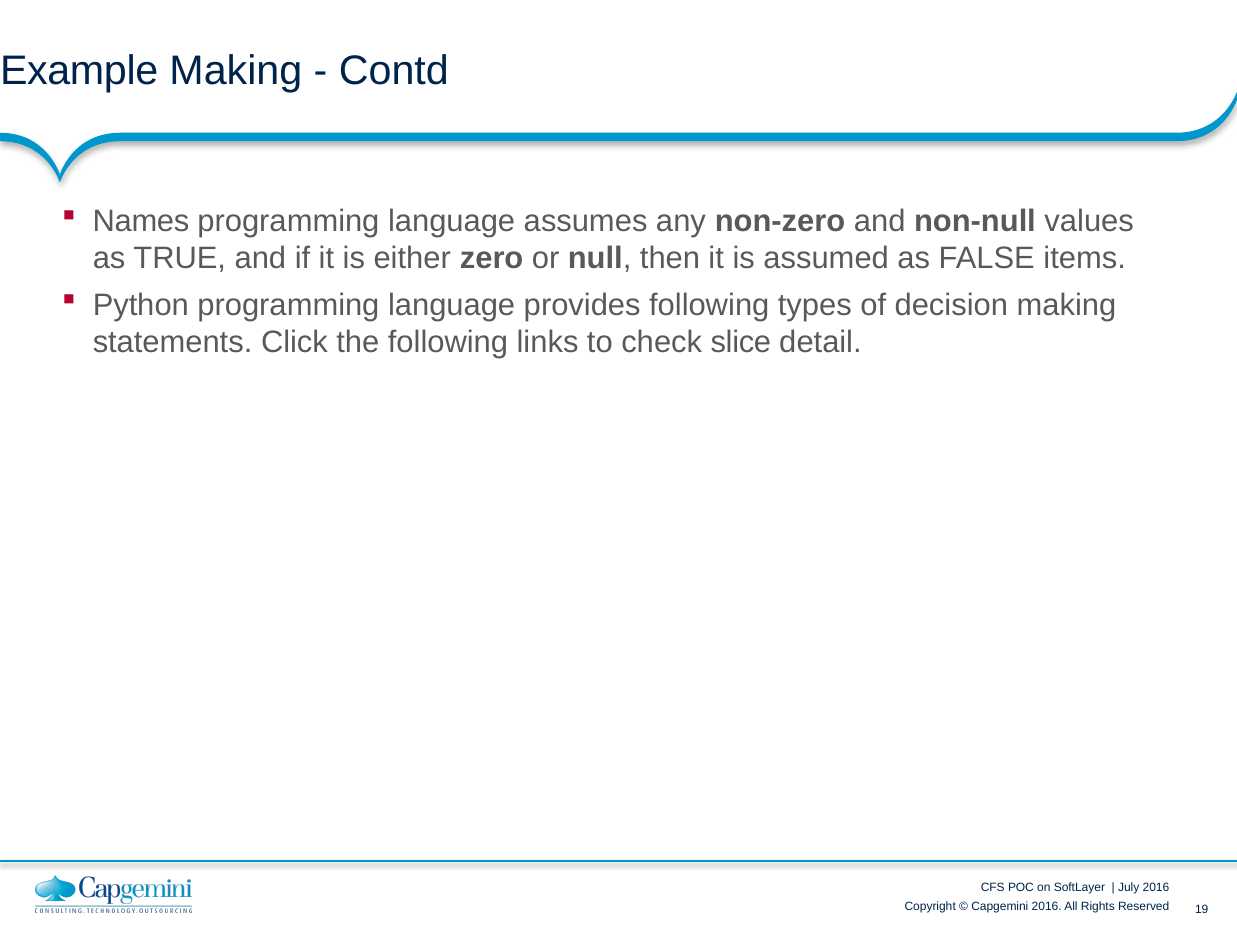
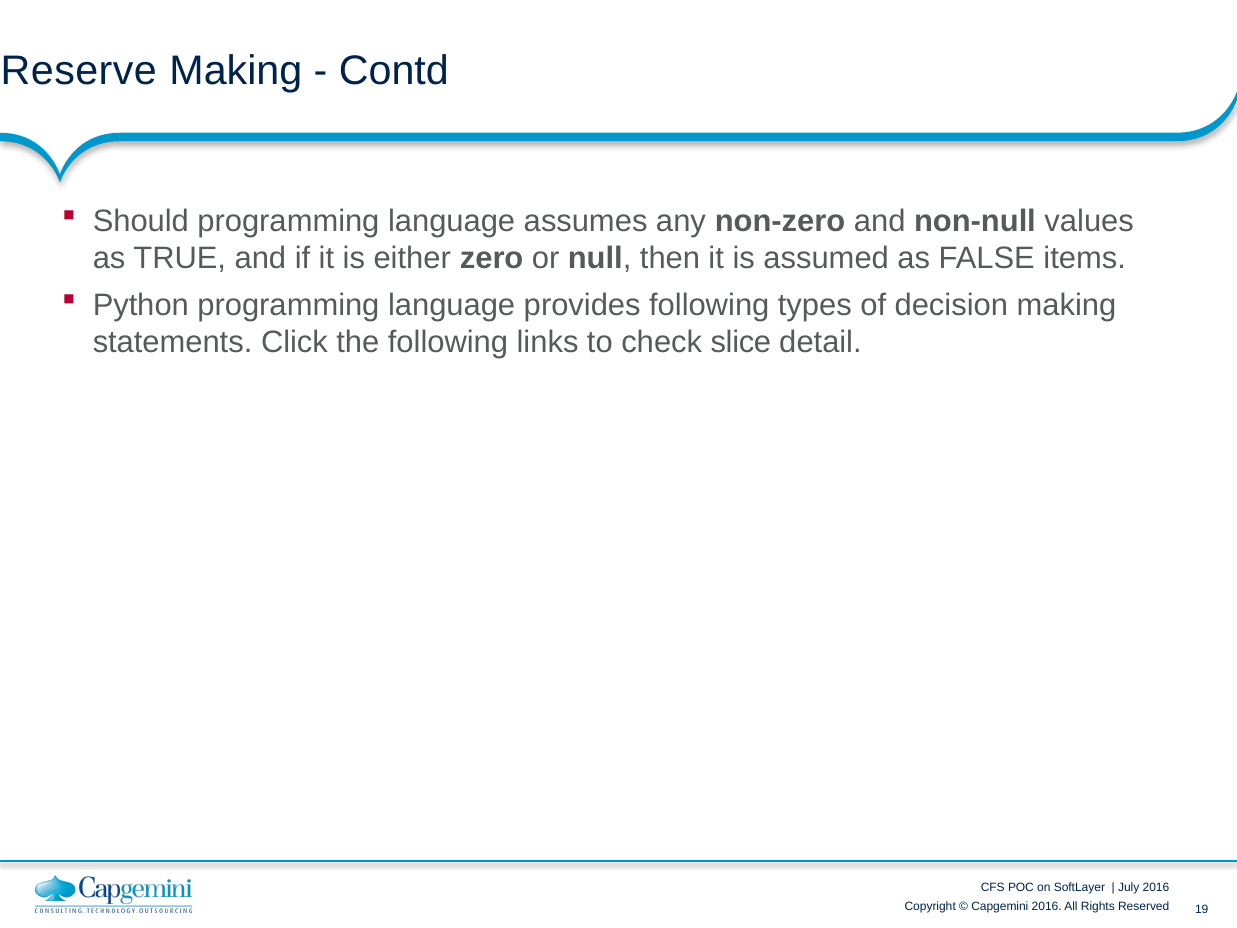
Example: Example -> Reserve
Names: Names -> Should
